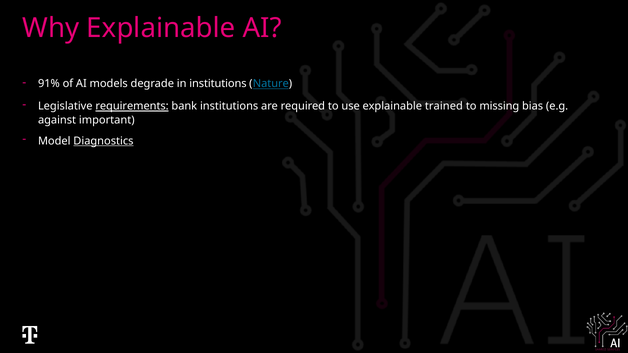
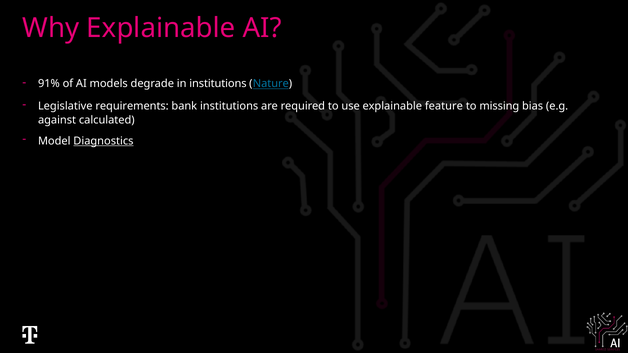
requirements underline: present -> none
trained: trained -> feature
important: important -> calculated
